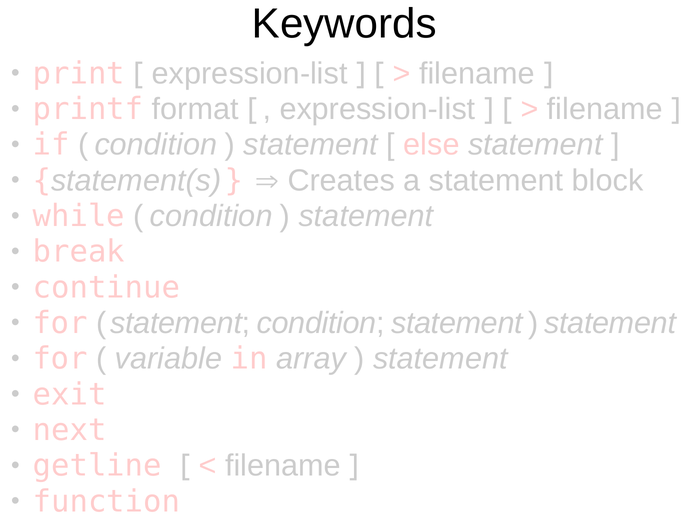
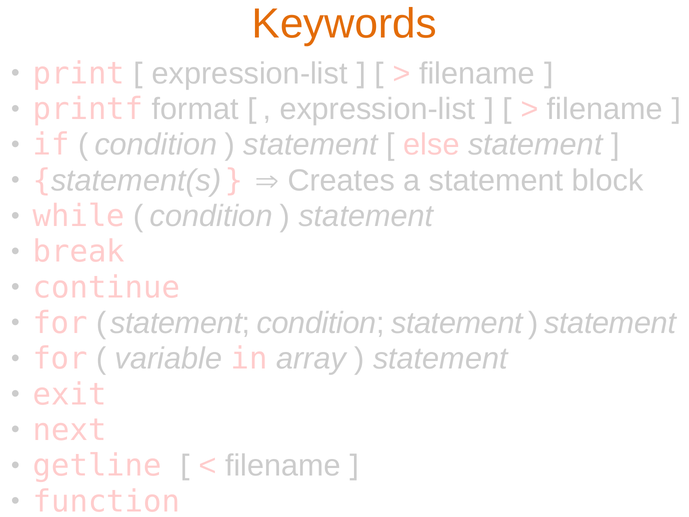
Keywords colour: black -> orange
